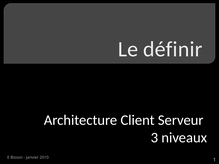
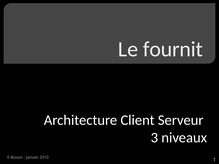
définir: définir -> fournit
